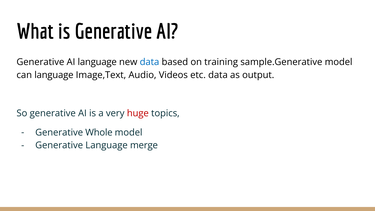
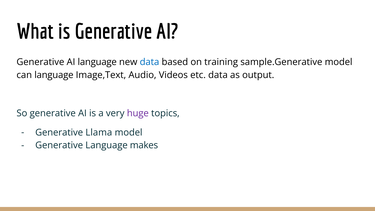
huge colour: red -> purple
Whole: Whole -> Llama
merge: merge -> makes
